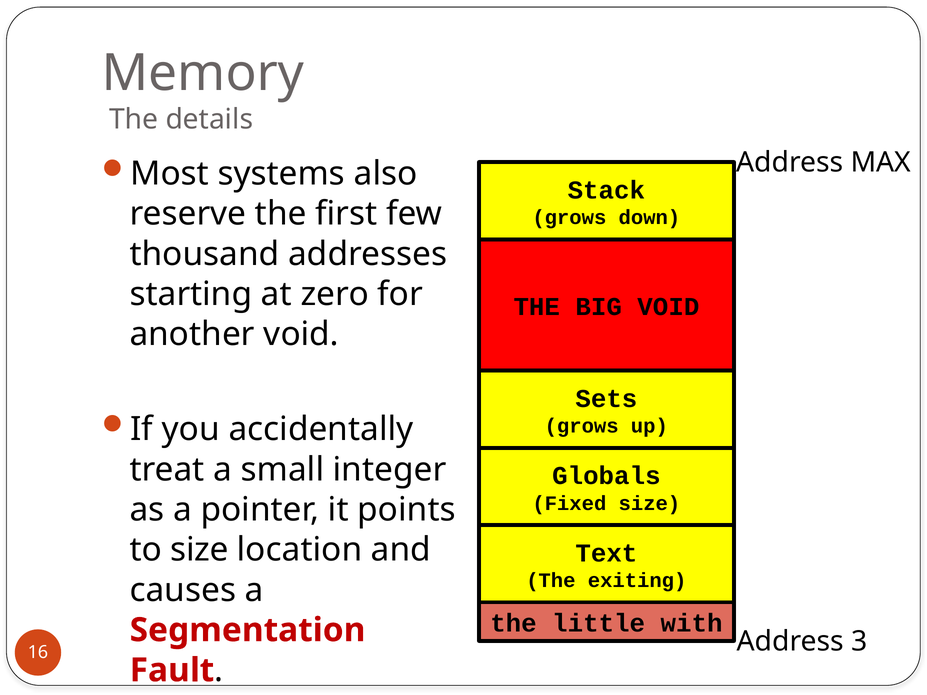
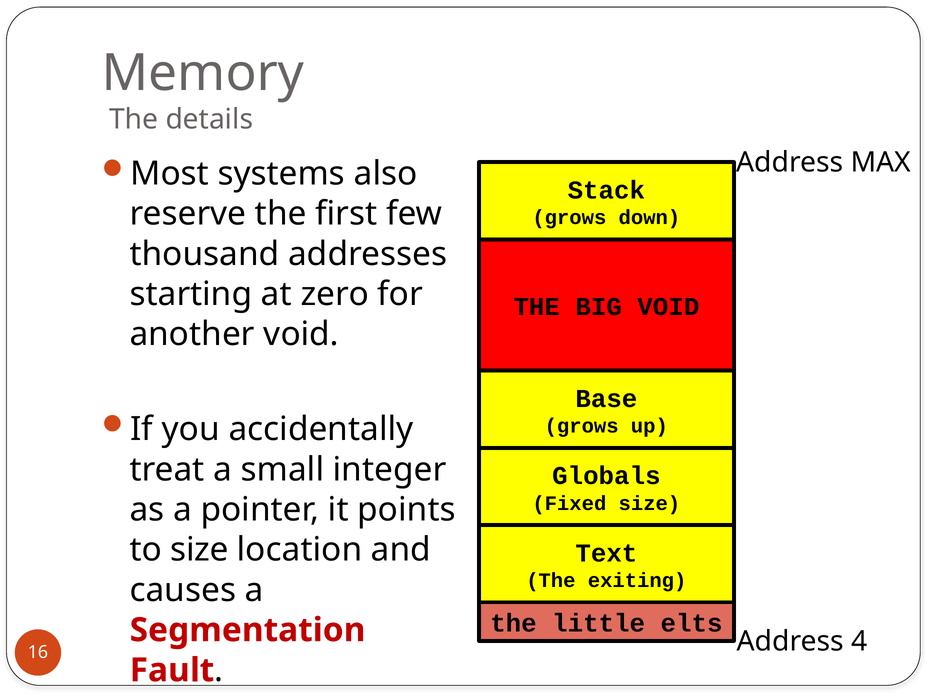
Sets: Sets -> Base
with: with -> elts
3: 3 -> 4
